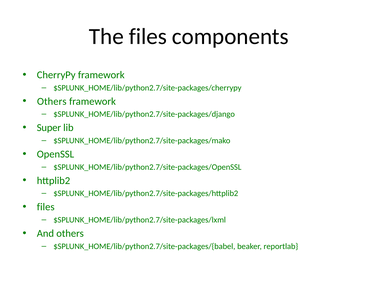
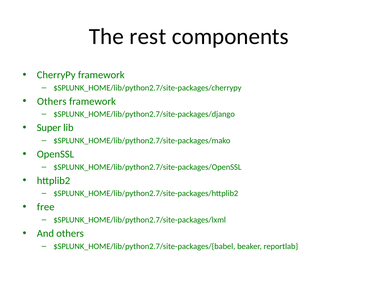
The files: files -> rest
files at (46, 207): files -> free
